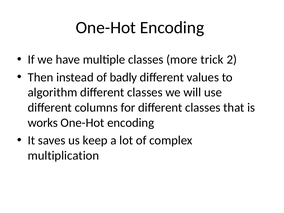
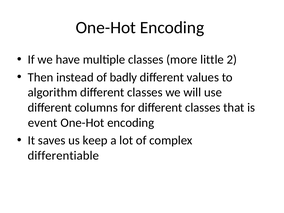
trick: trick -> little
works: works -> event
multiplication: multiplication -> differentiable
